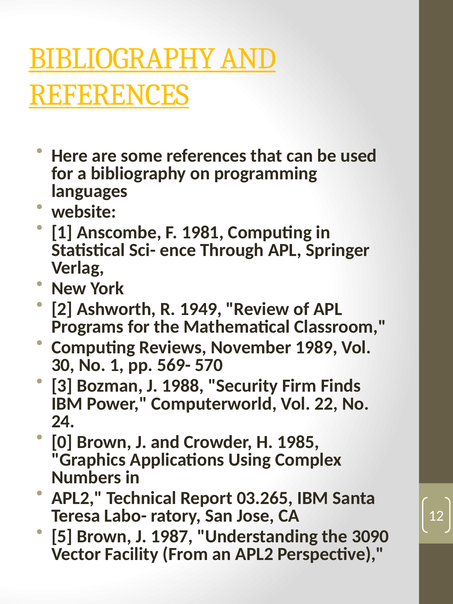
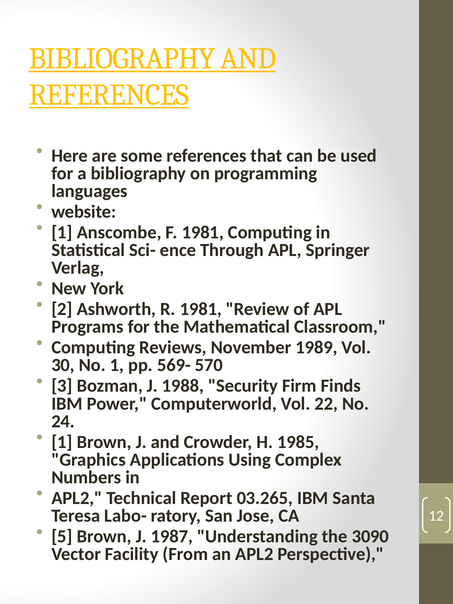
R 1949: 1949 -> 1981
0 at (62, 442): 0 -> 1
